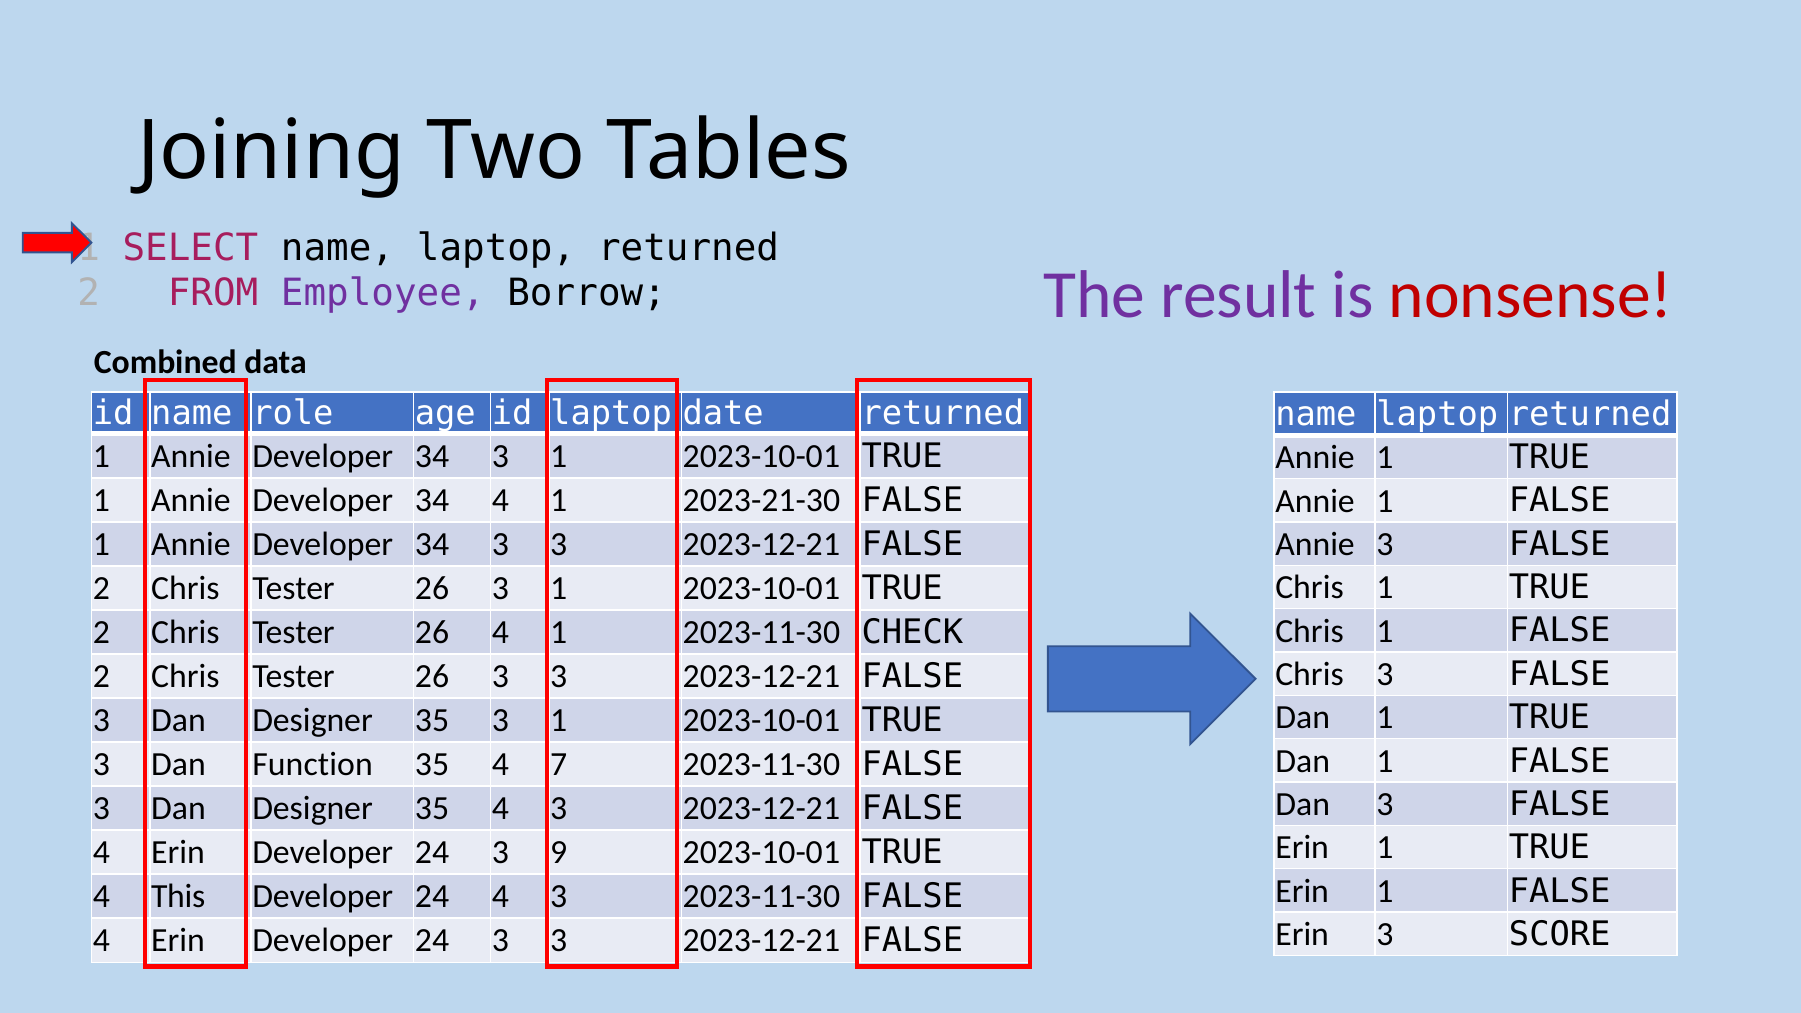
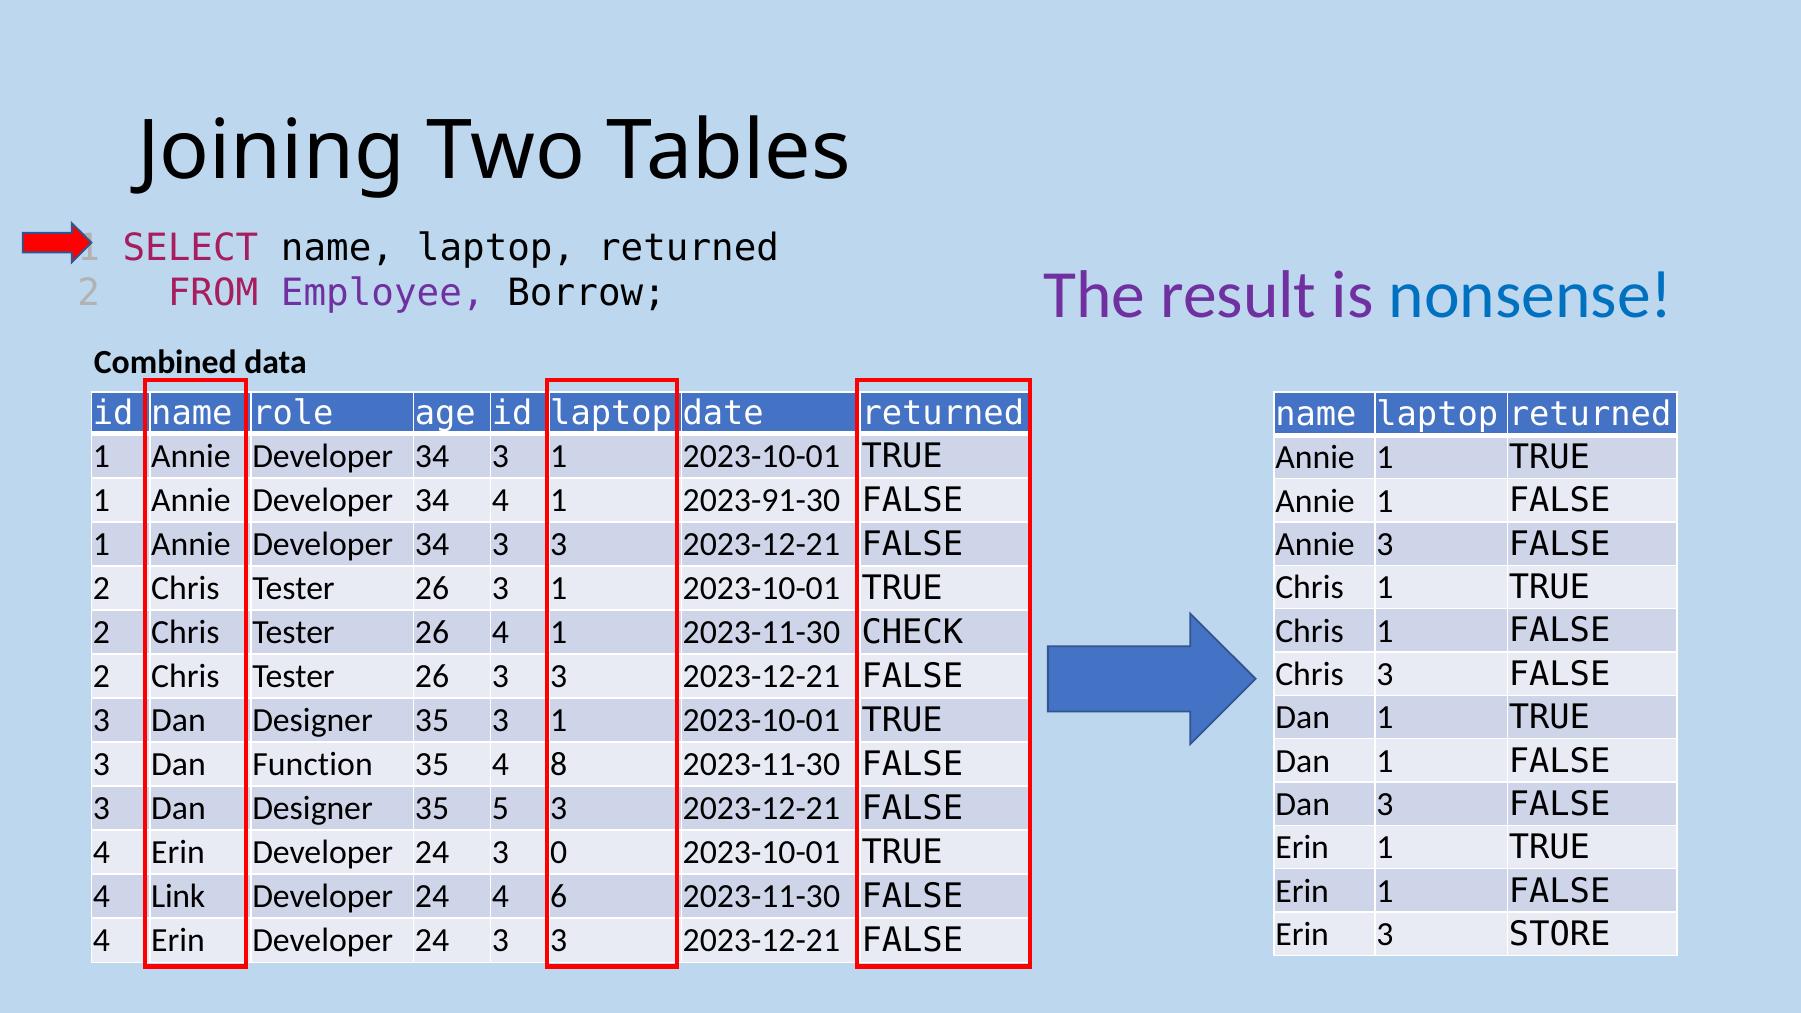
nonsense colour: red -> blue
2023-21-30: 2023-21-30 -> 2023-91-30
7: 7 -> 8
Designer 35 4: 4 -> 5
9: 9 -> 0
This: This -> Link
24 4 3: 3 -> 6
SCORE: SCORE -> STORE
